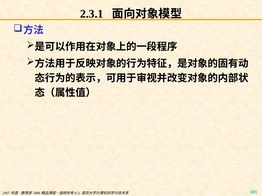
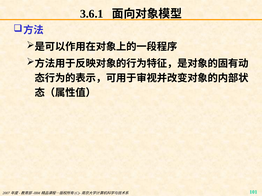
2.3.1: 2.3.1 -> 3.6.1
